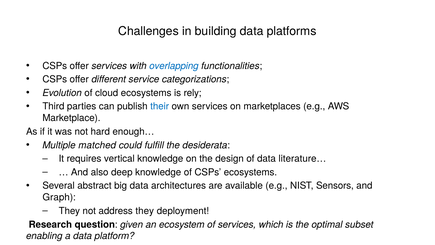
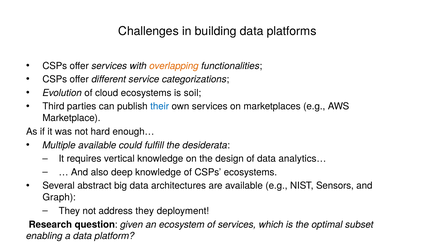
overlapping colour: blue -> orange
rely: rely -> soil
Multiple matched: matched -> available
literature…: literature… -> analytics…
